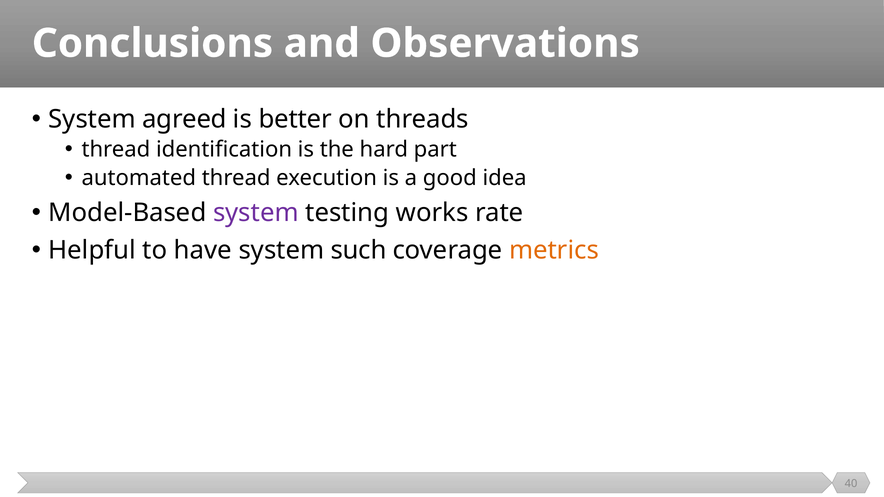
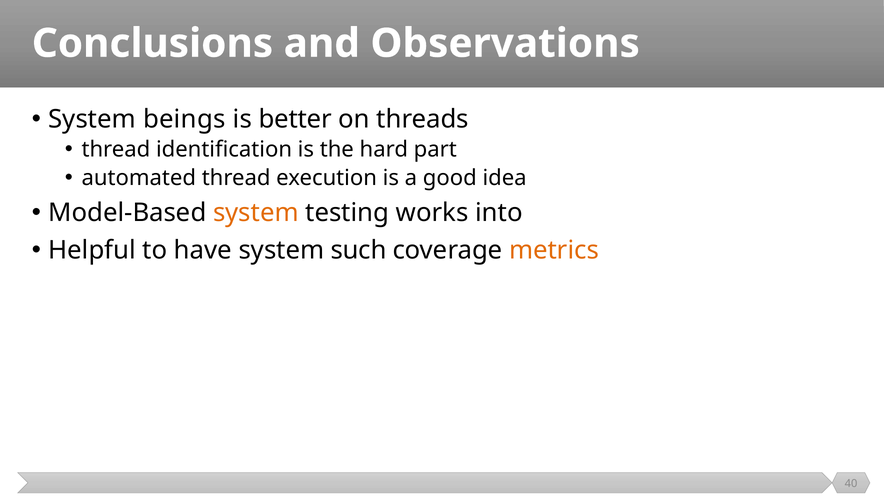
agreed: agreed -> beings
system at (256, 213) colour: purple -> orange
rate: rate -> into
